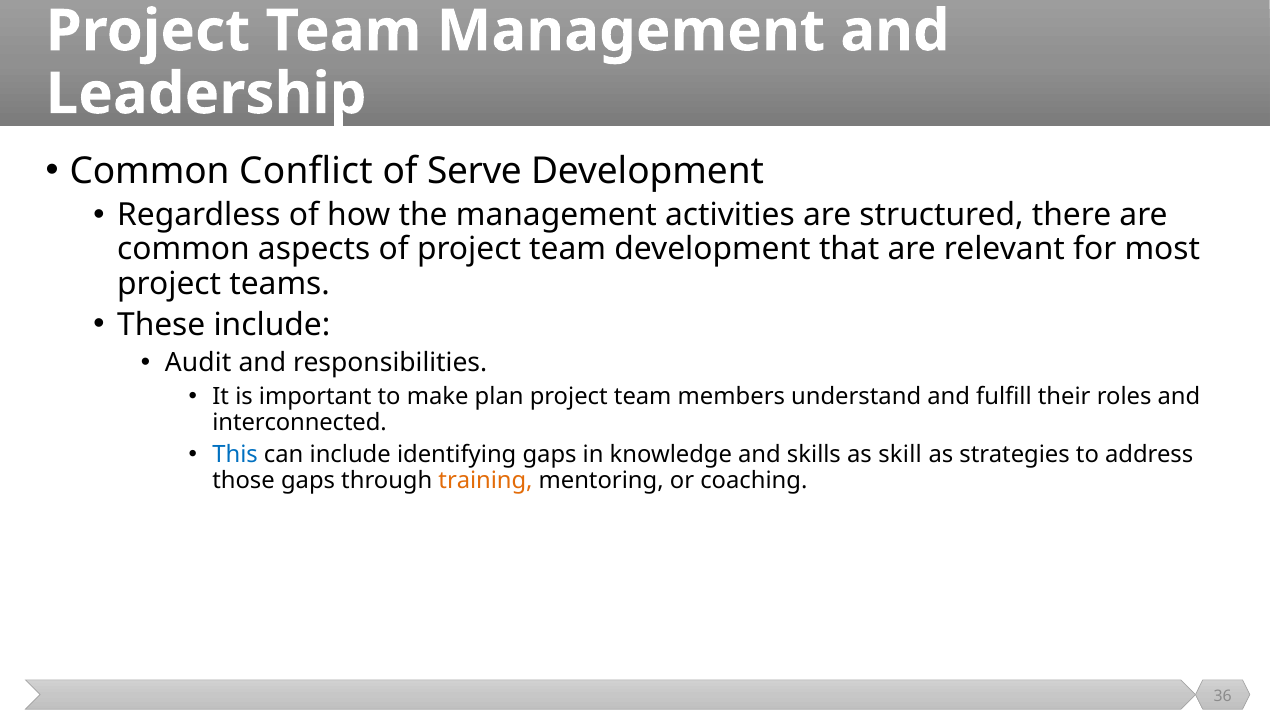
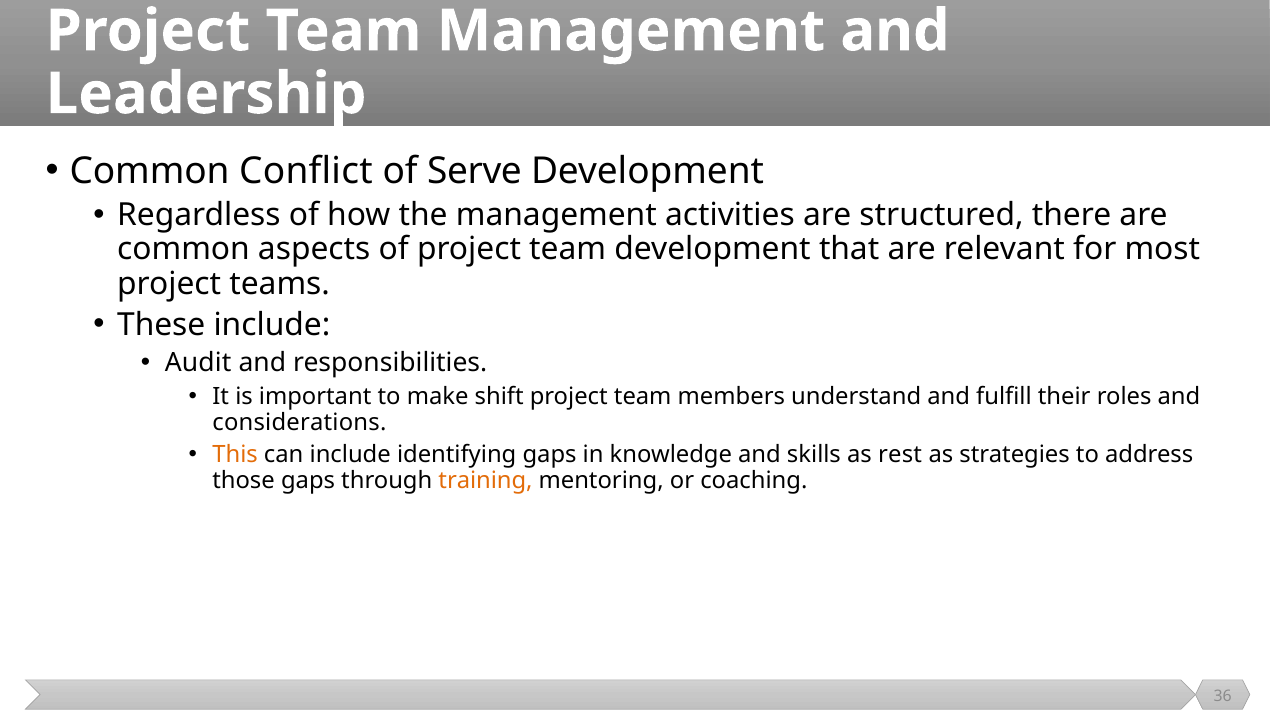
plan: plan -> shift
interconnected: interconnected -> considerations
This colour: blue -> orange
skill: skill -> rest
